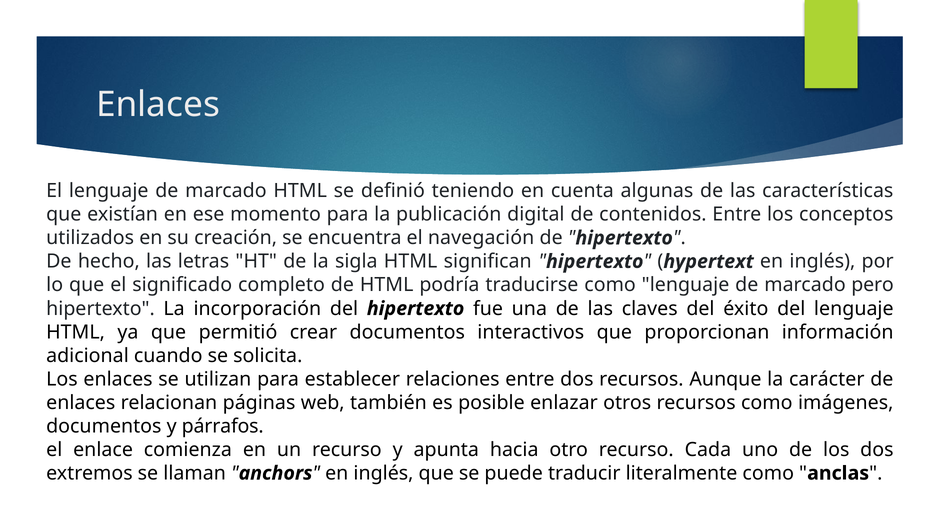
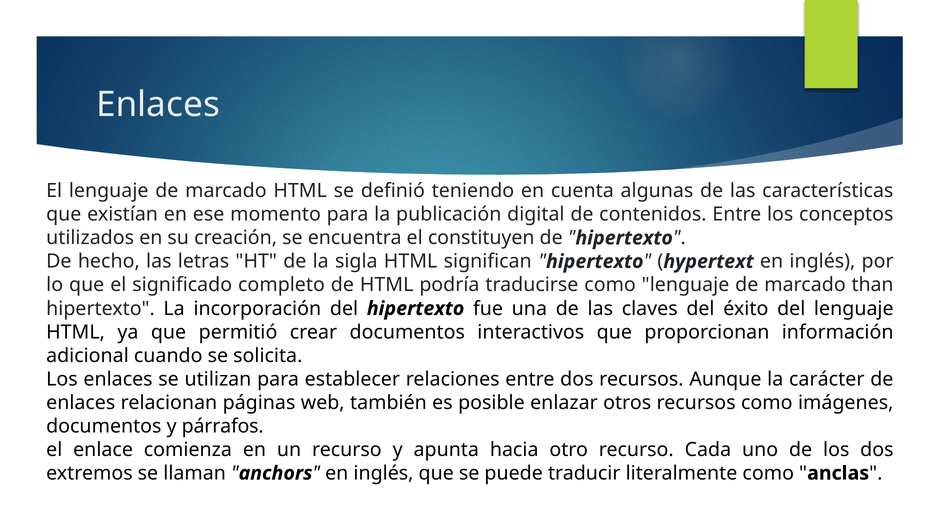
navegación: navegación -> constituyen
pero: pero -> than
